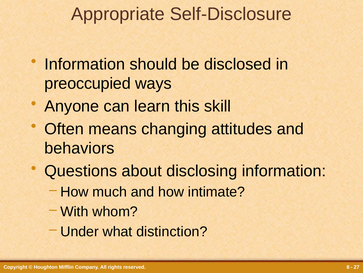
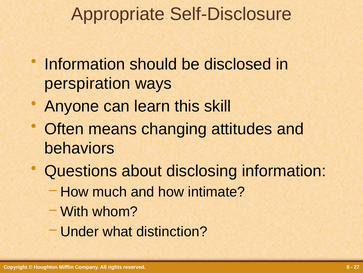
preoccupied: preoccupied -> perspiration
